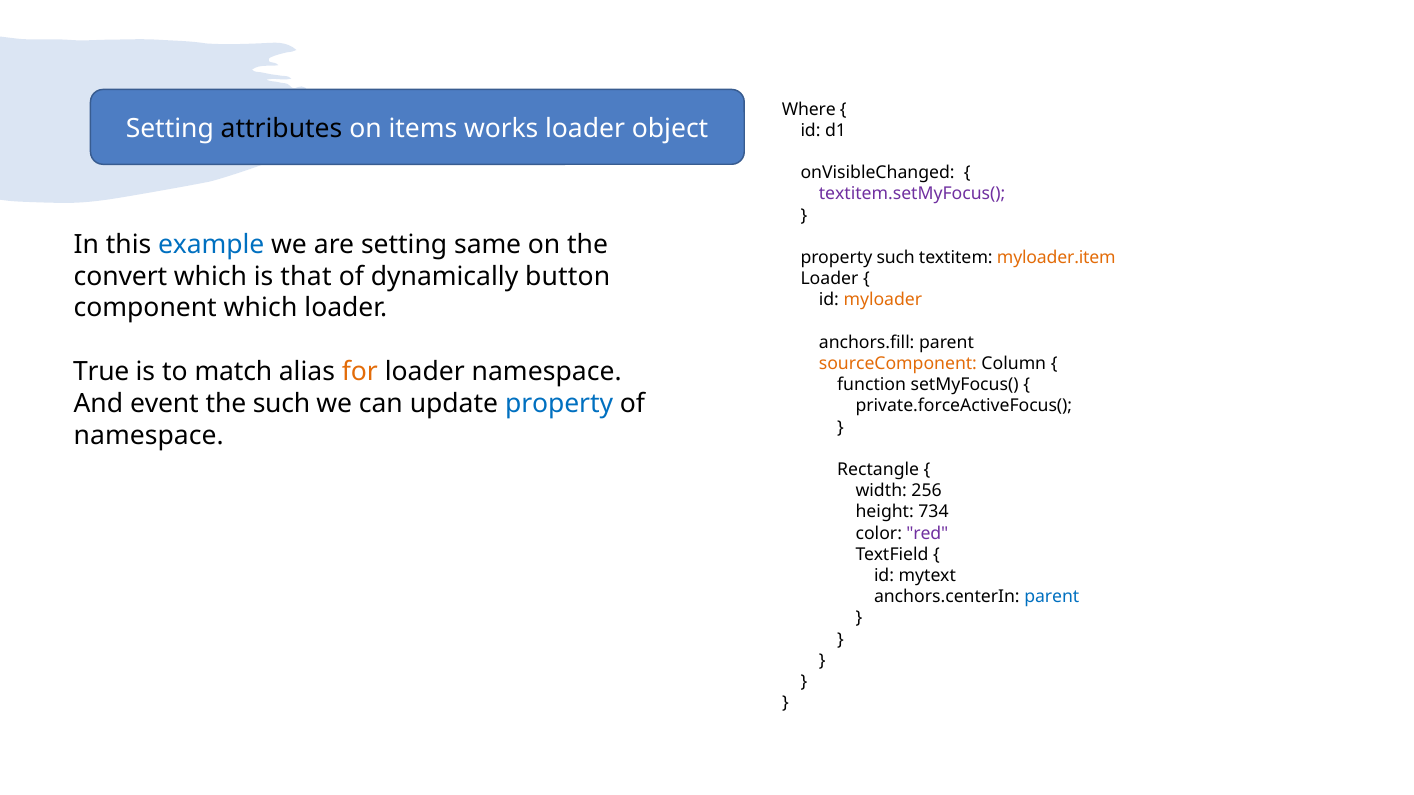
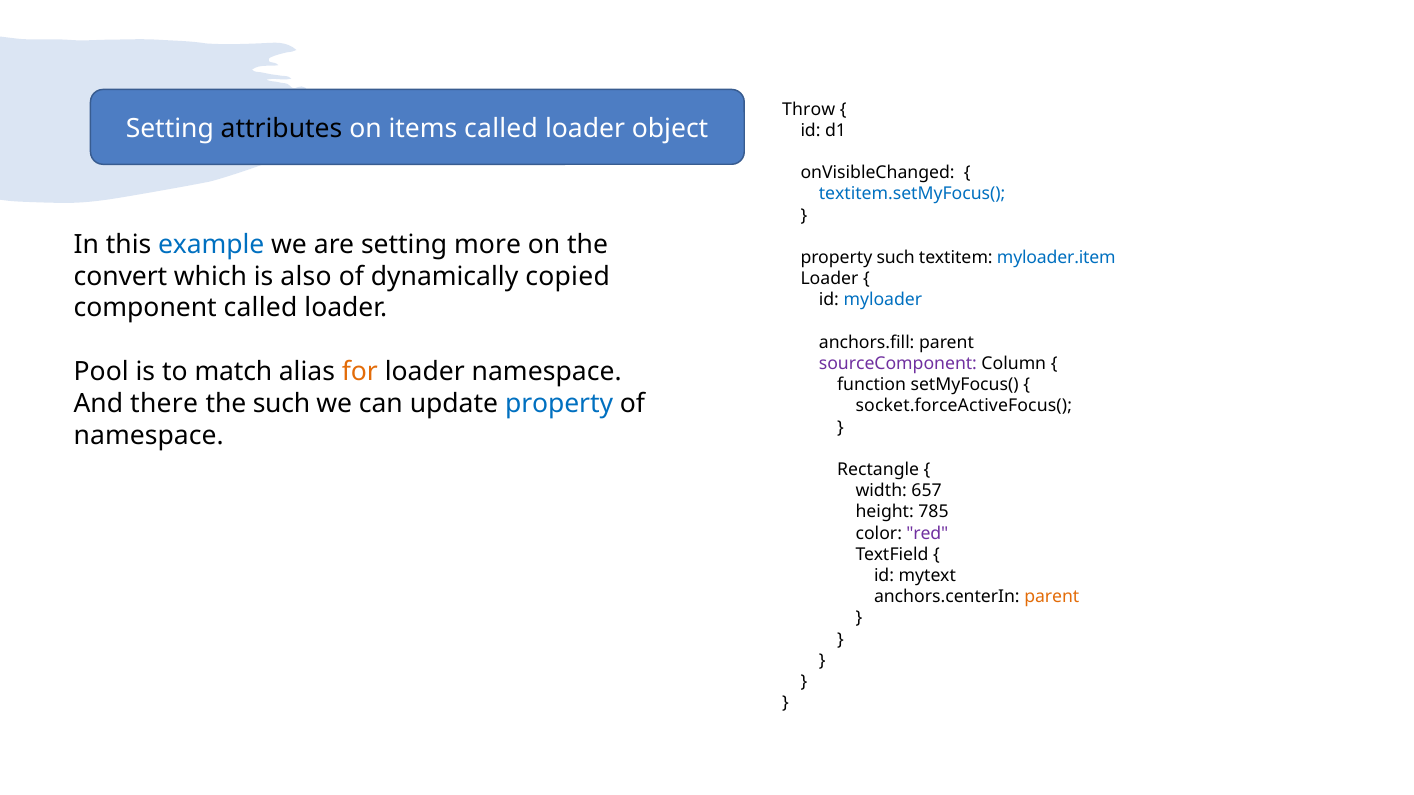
Where: Where -> Throw
items works: works -> called
textitem.setMyFocus( colour: purple -> blue
same: same -> more
myloader.item colour: orange -> blue
that: that -> also
button: button -> copied
myloader colour: orange -> blue
component which: which -> called
sourceComponent colour: orange -> purple
True: True -> Pool
event: event -> there
private.forceActiveFocus(: private.forceActiveFocus( -> socket.forceActiveFocus(
256: 256 -> 657
734: 734 -> 785
parent at (1052, 597) colour: blue -> orange
